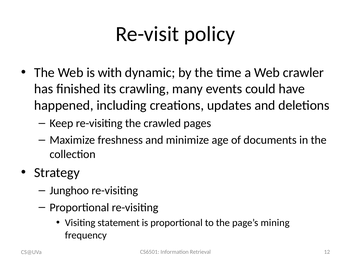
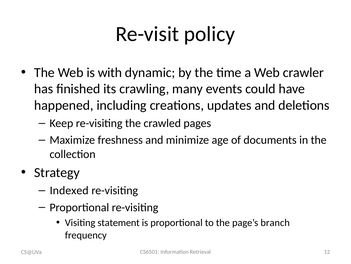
Junghoo: Junghoo -> Indexed
mining: mining -> branch
